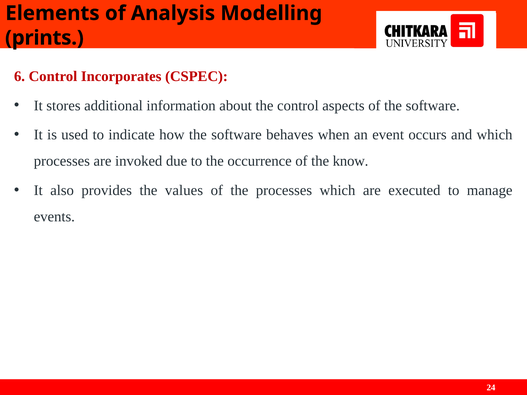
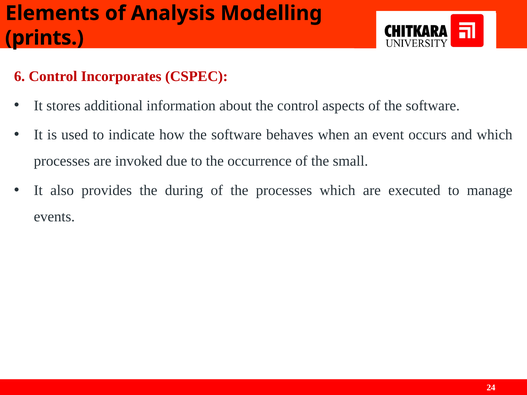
know: know -> small
values: values -> during
